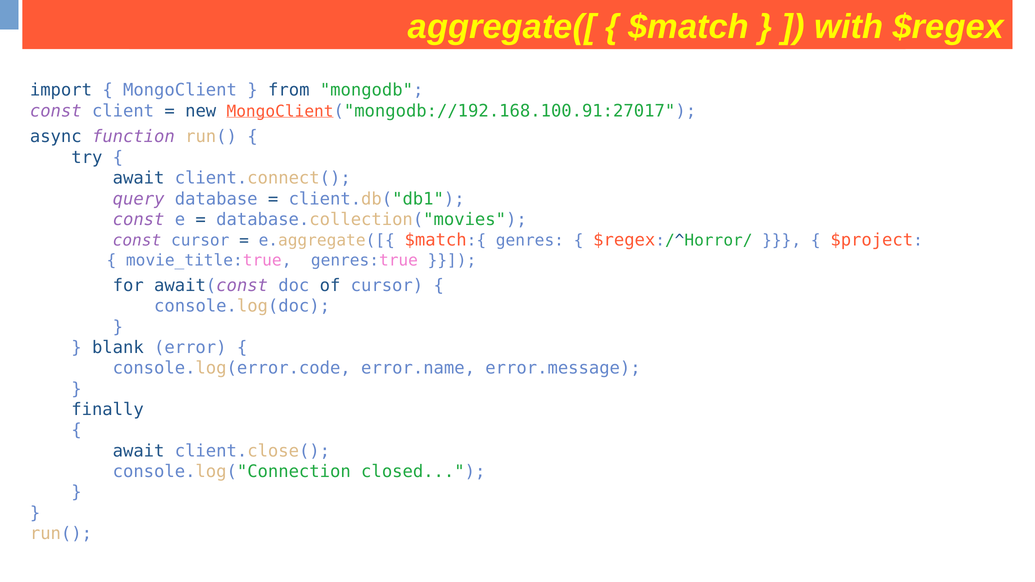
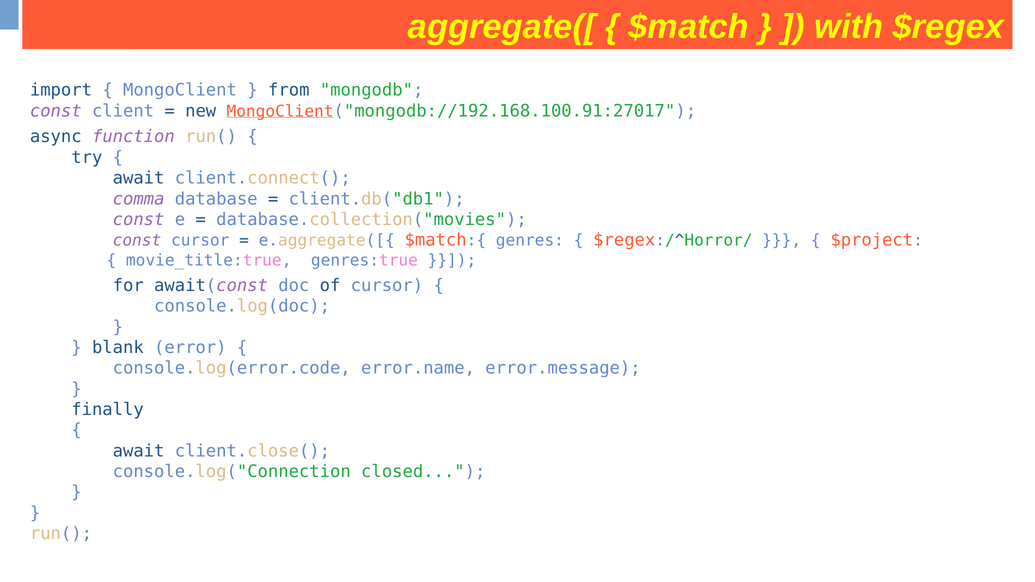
query: query -> comma
